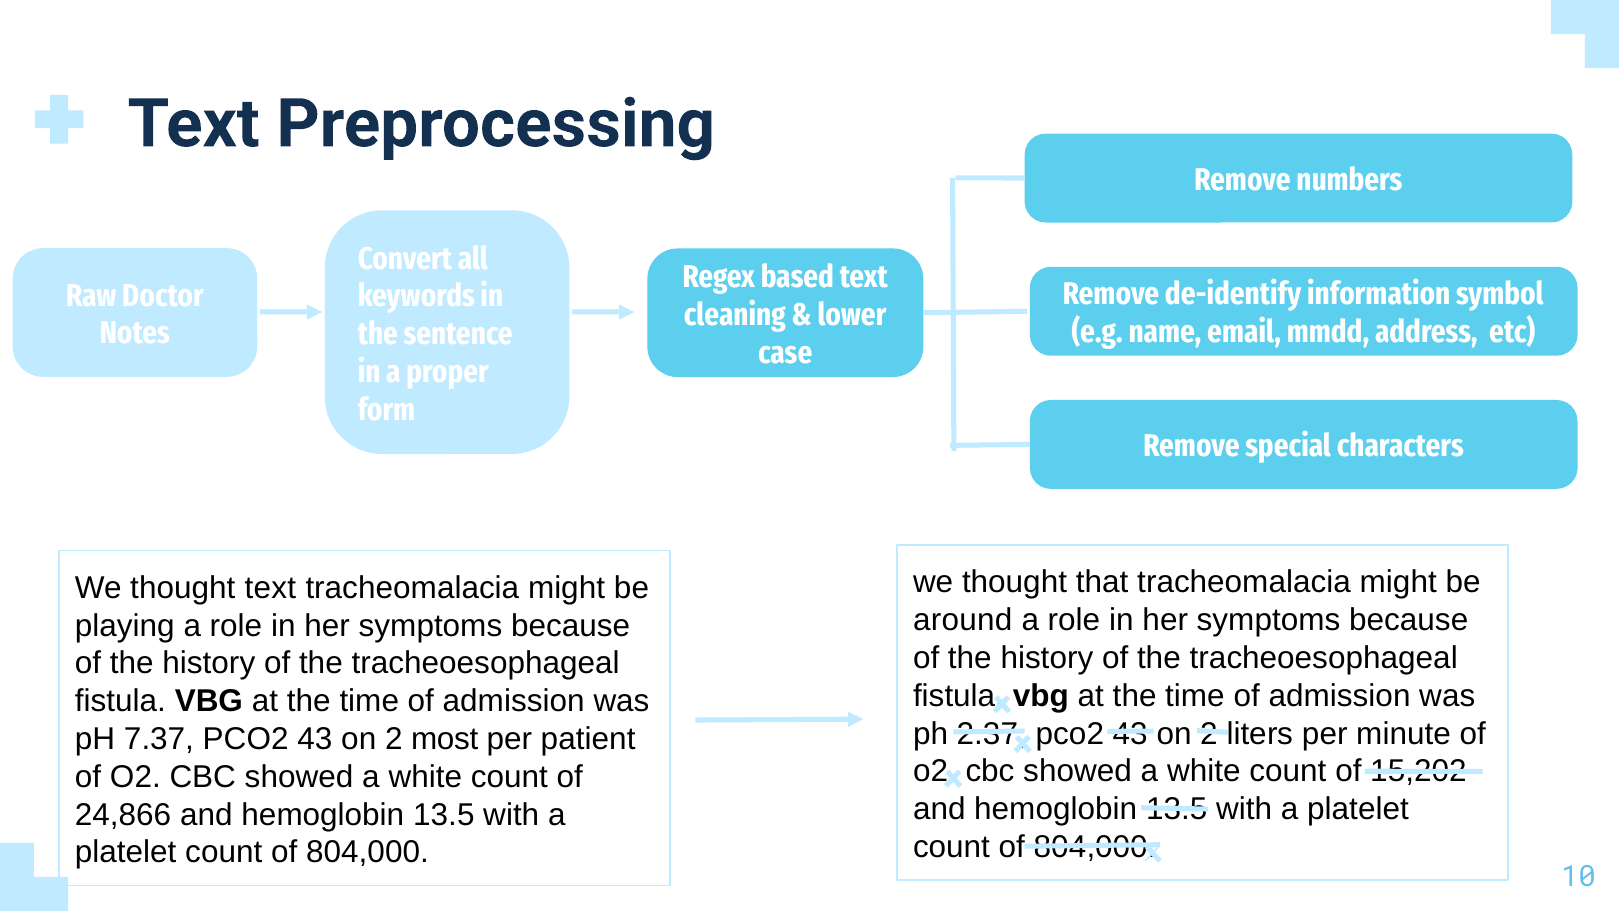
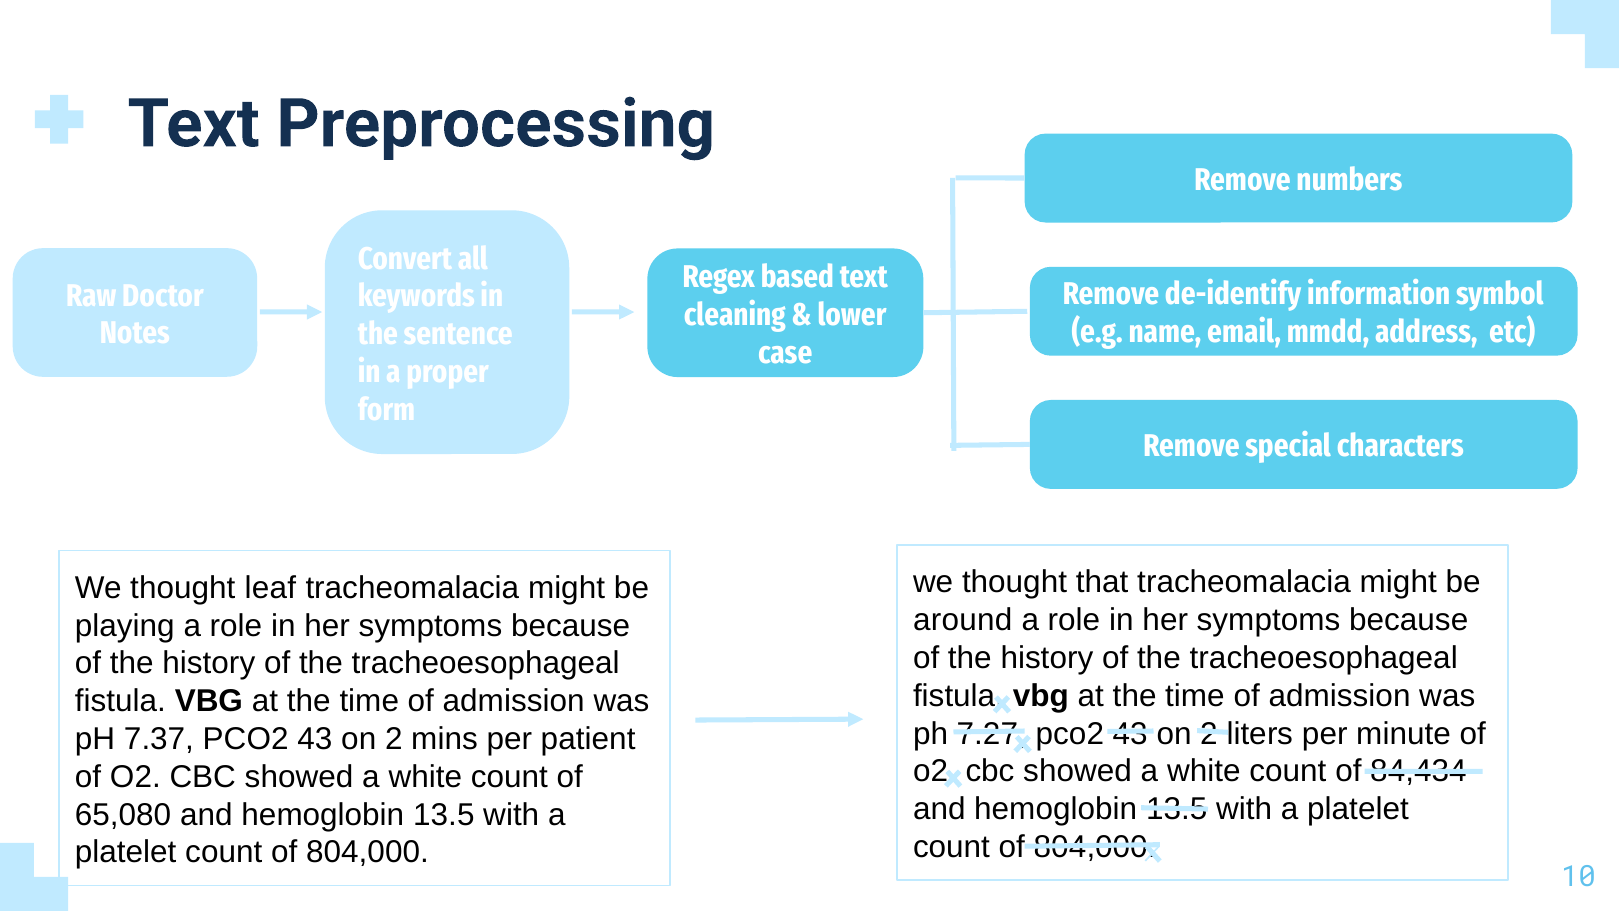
thought text: text -> leaf
2.37: 2.37 -> 7.27
most: most -> mins
15,202: 15,202 -> 84,434
24,866: 24,866 -> 65,080
